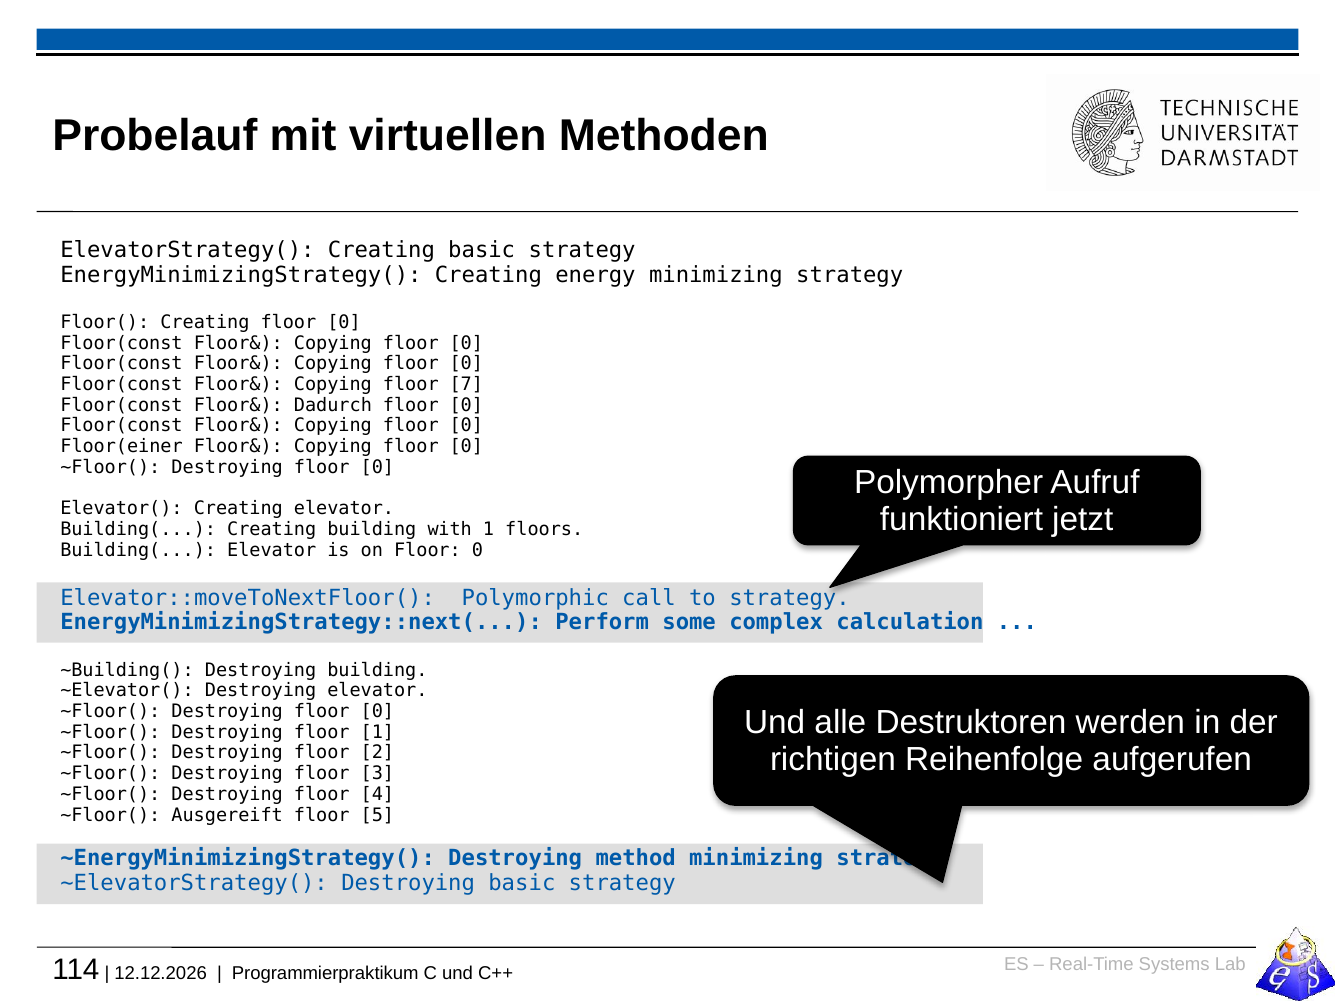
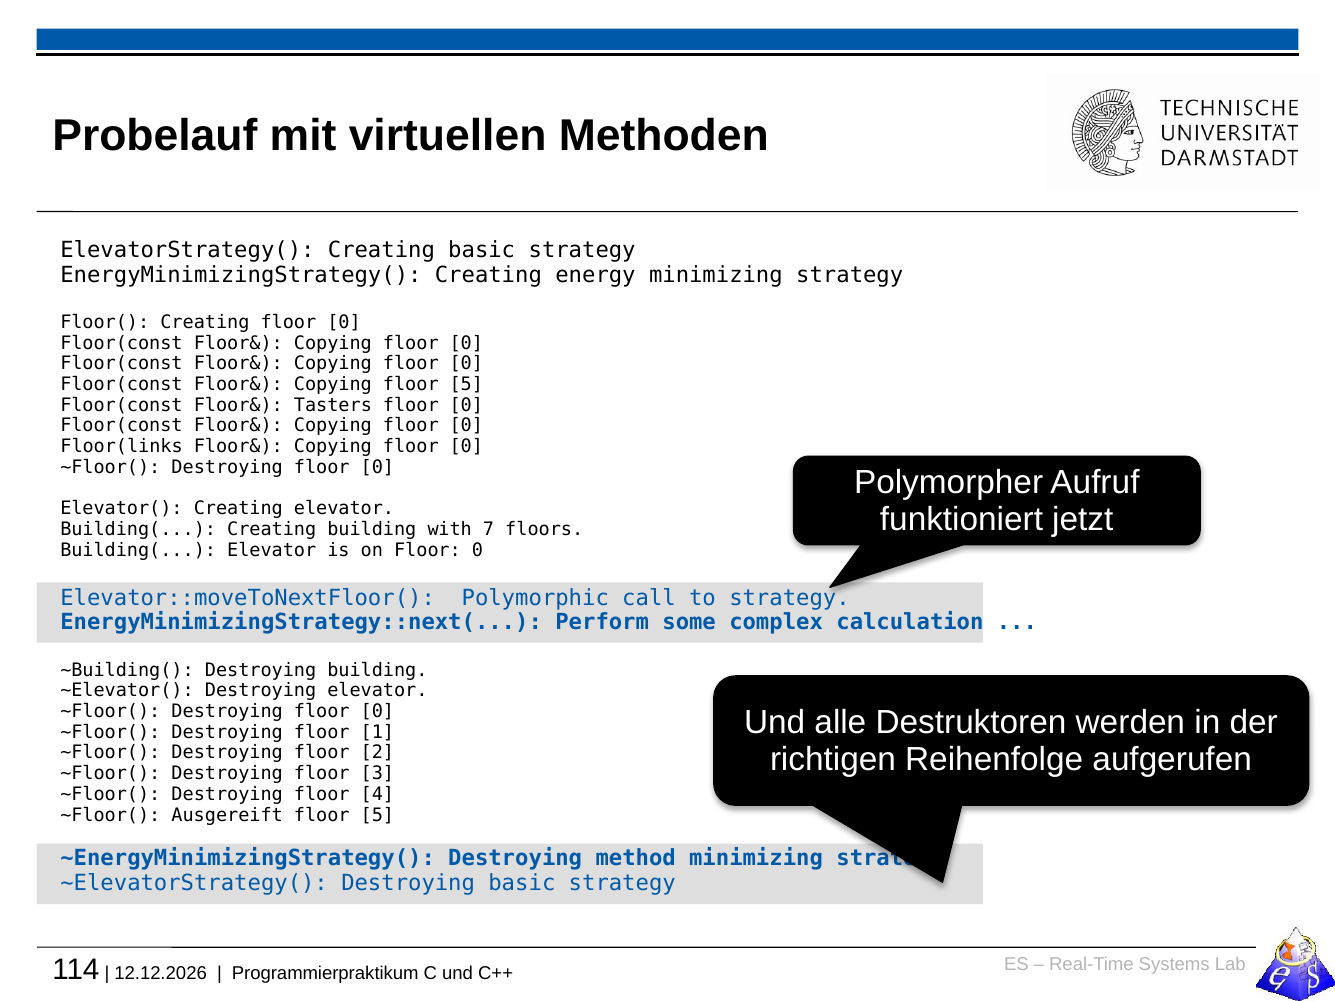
Copying floor 7: 7 -> 5
Dadurch: Dadurch -> Tasters
Floor(einer: Floor(einer -> Floor(links
with 1: 1 -> 7
